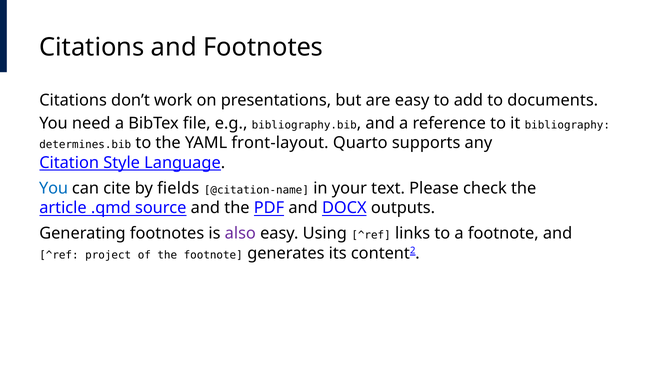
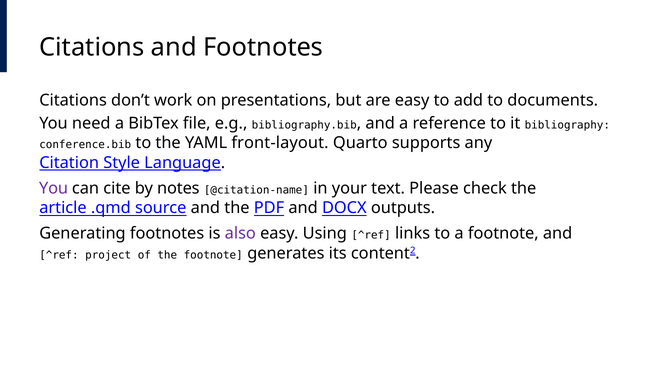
determines.bib: determines.bib -> conference.bib
You at (54, 188) colour: blue -> purple
fields: fields -> notes
